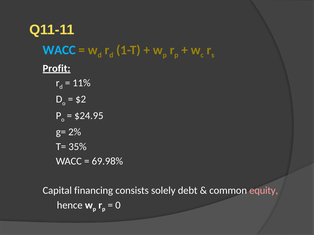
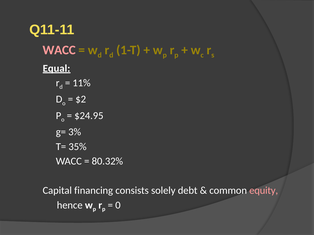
WACC at (59, 50) colour: light blue -> pink
Profit: Profit -> Equal
2%: 2% -> 3%
69.98%: 69.98% -> 80.32%
